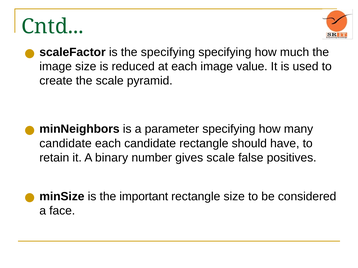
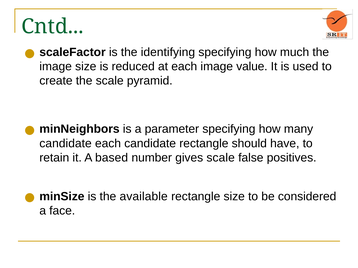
the specifying: specifying -> identifying
binary: binary -> based
important: important -> available
